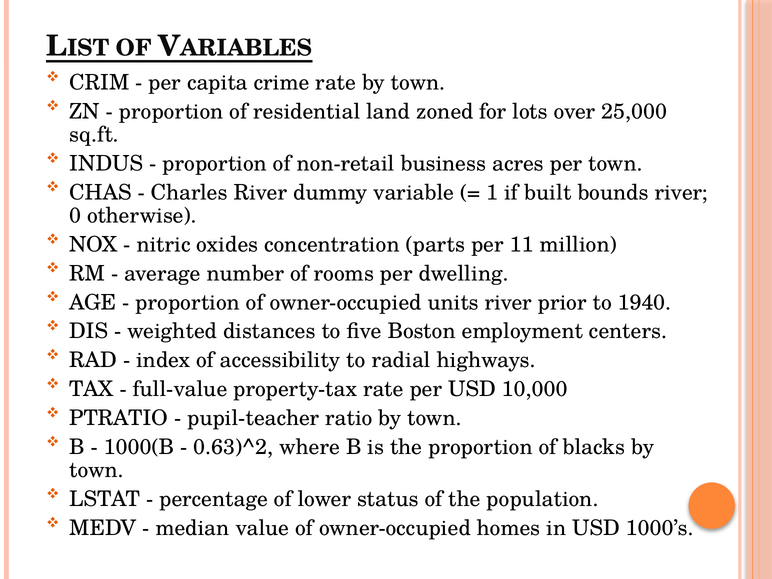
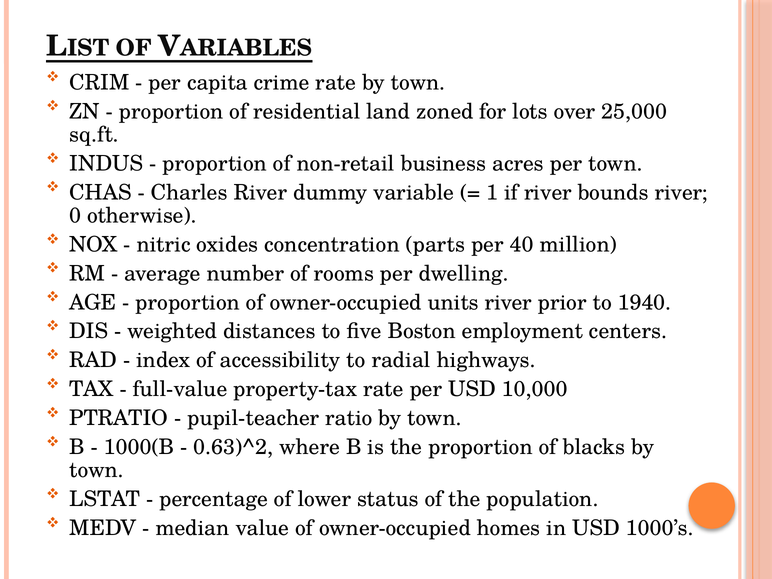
if built: built -> river
11: 11 -> 40
